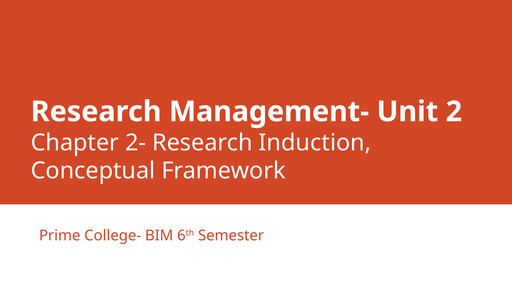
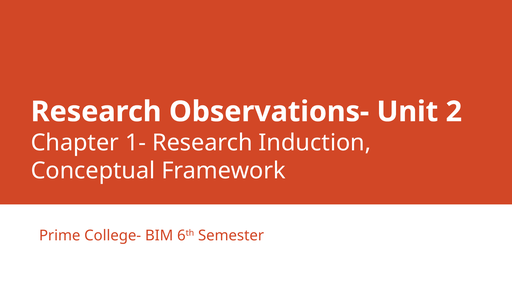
Management-: Management- -> Observations-
2-: 2- -> 1-
